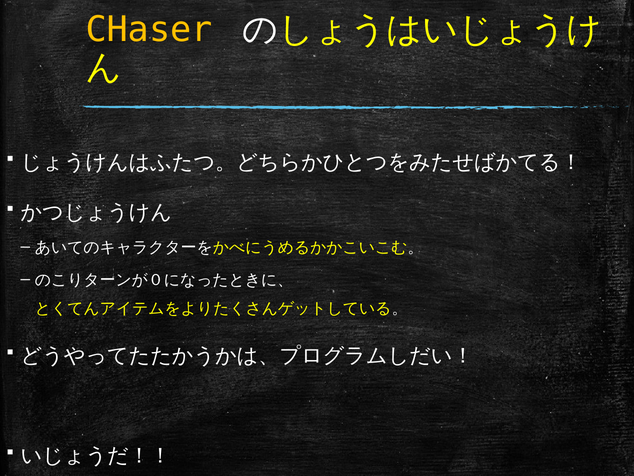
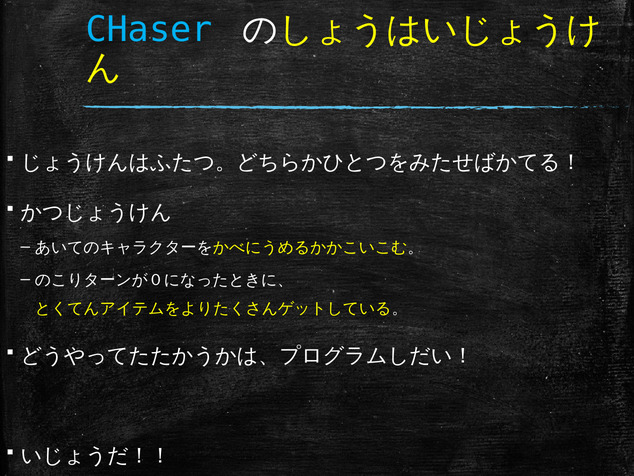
CHaser colour: yellow -> light blue
